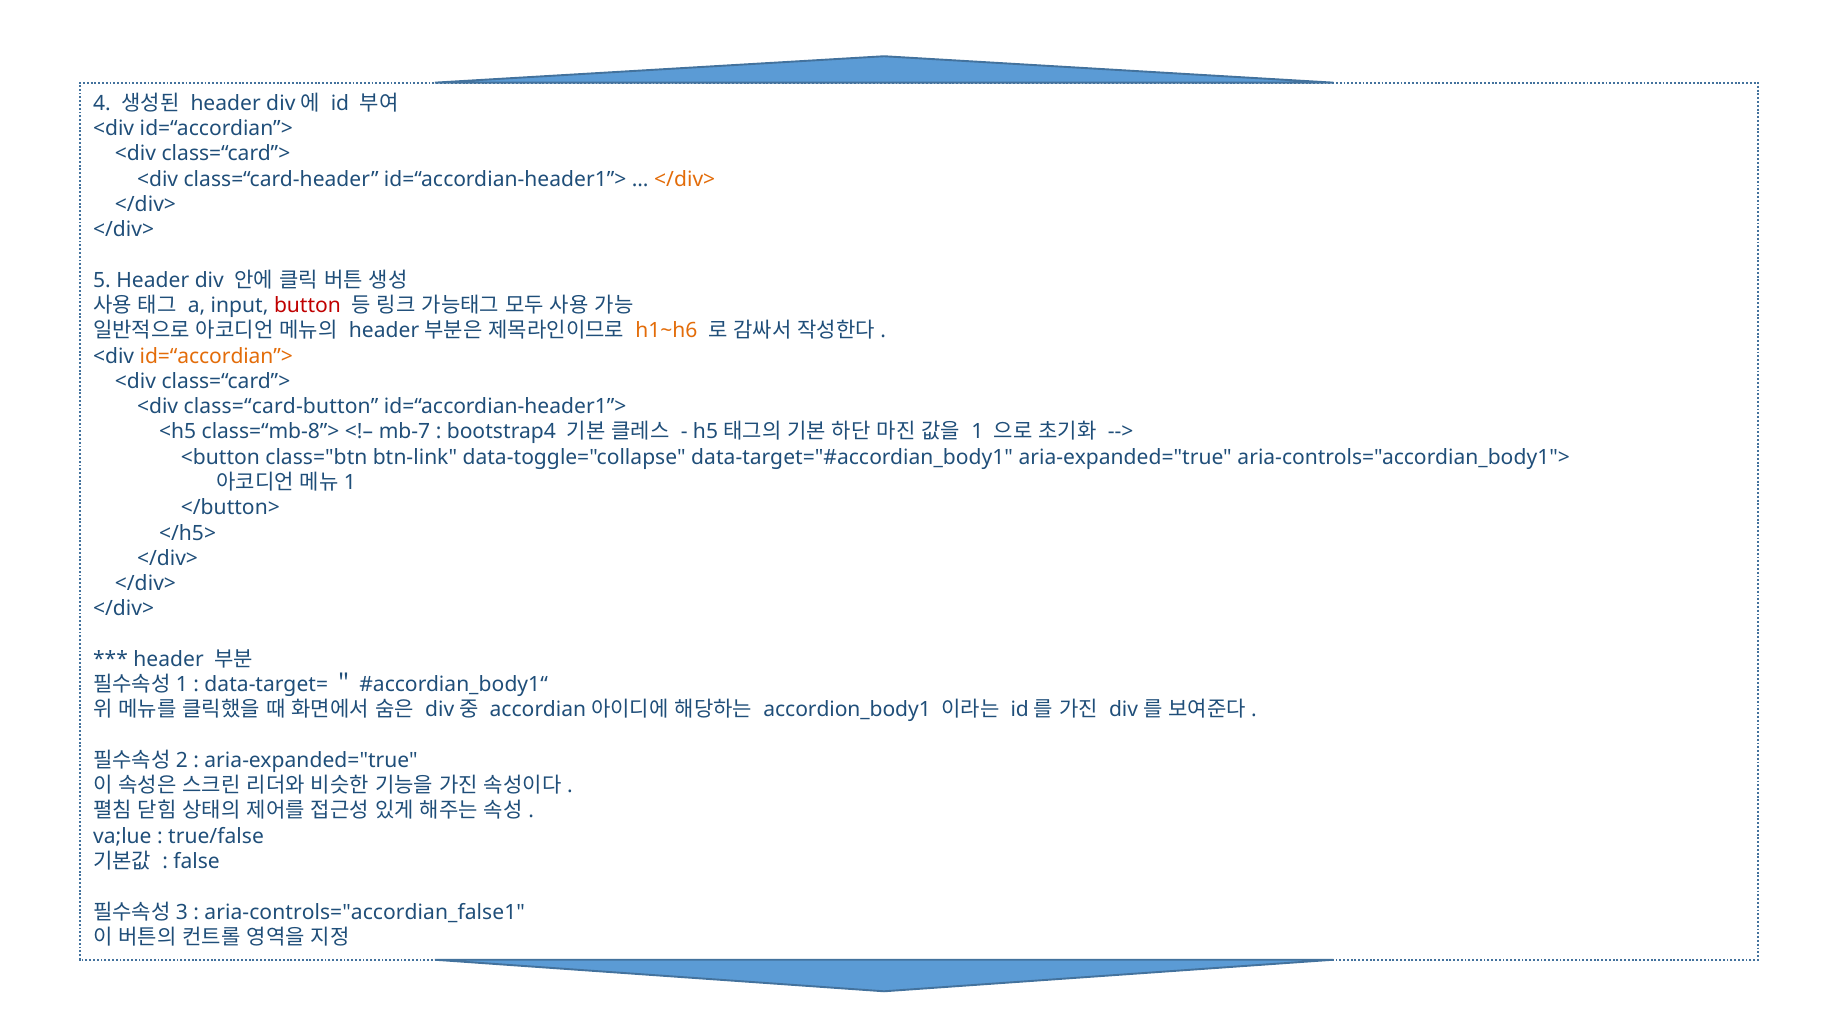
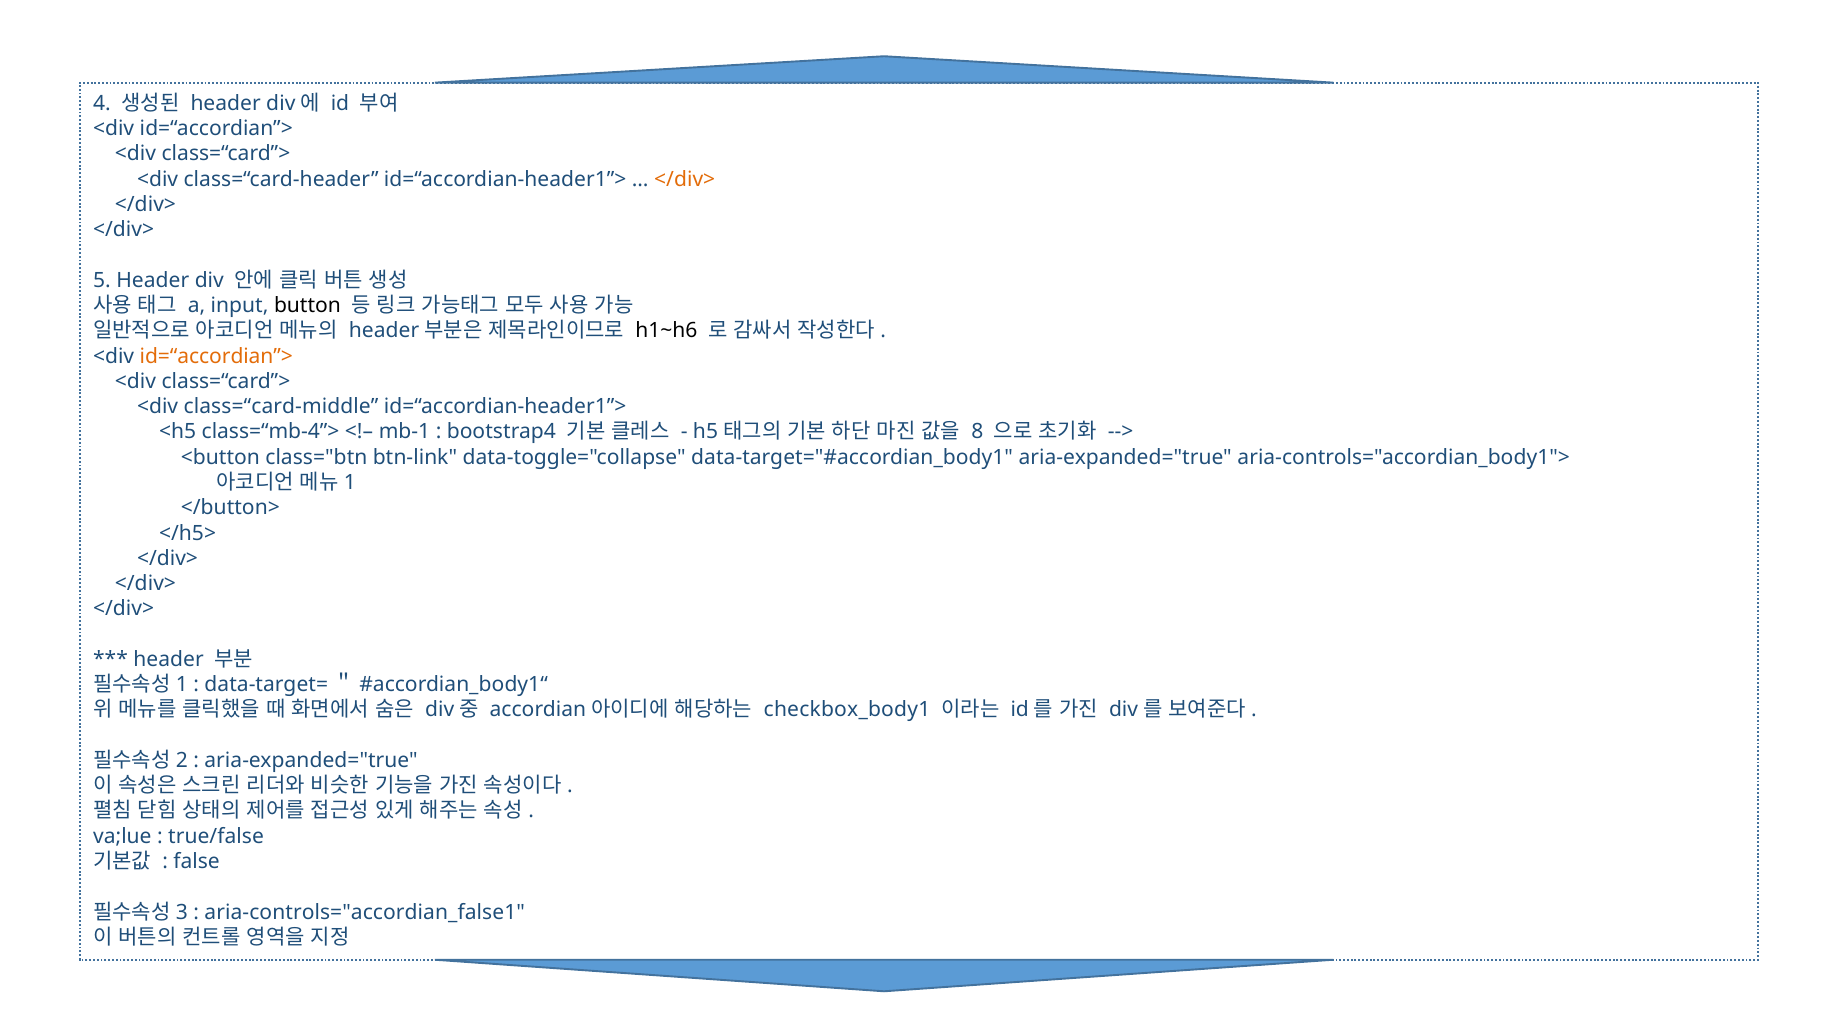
button colour: red -> black
h1~h6 colour: orange -> black
class=“card-button: class=“card-button -> class=“card-middle
class=“mb-8”>: class=“mb-8”> -> class=“mb-4”>
mb-7: mb-7 -> mb-1
1 at (977, 432): 1 -> 8
accordion_body1: accordion_body1 -> checkbox_body1
